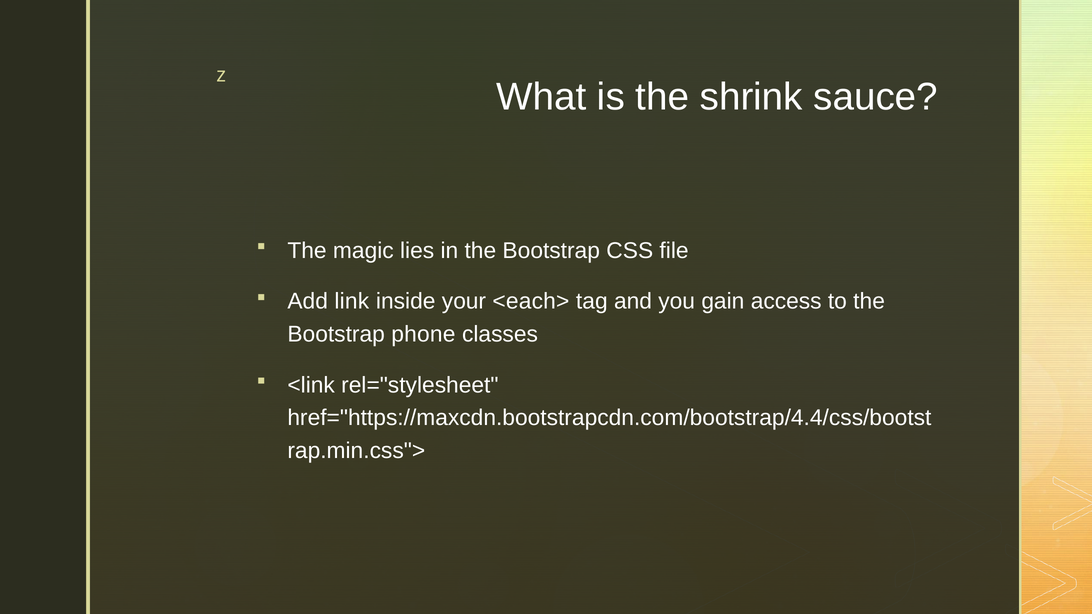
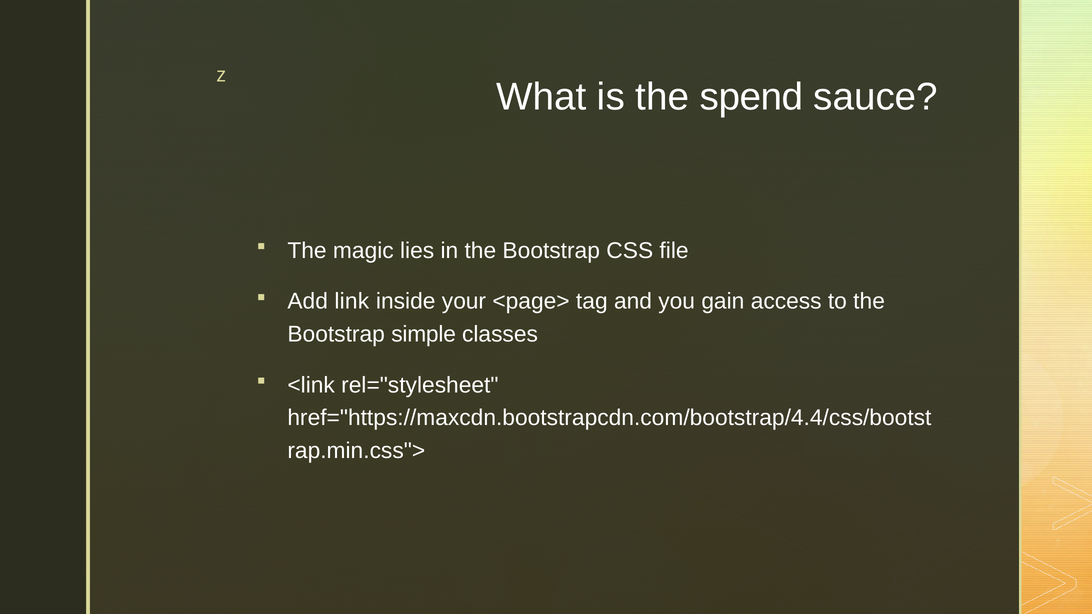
shrink: shrink -> spend
<each>: <each> -> <page>
phone: phone -> simple
